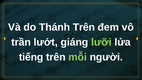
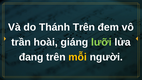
lướt: lướt -> hoài
tiếng: tiếng -> đang
mỗi colour: light green -> yellow
